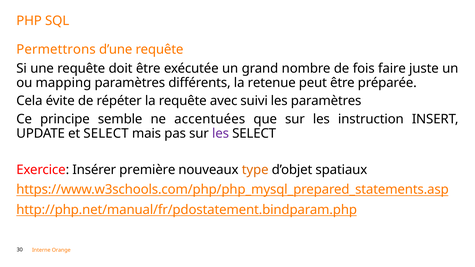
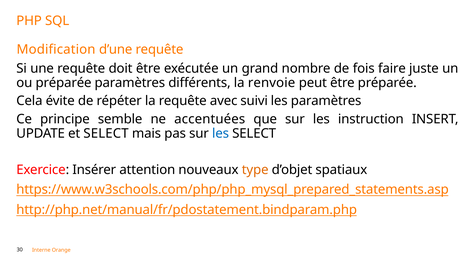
Permettrons: Permettrons -> Modification
ou mapping: mapping -> préparée
retenue: retenue -> renvoie
les at (221, 134) colour: purple -> blue
première: première -> attention
